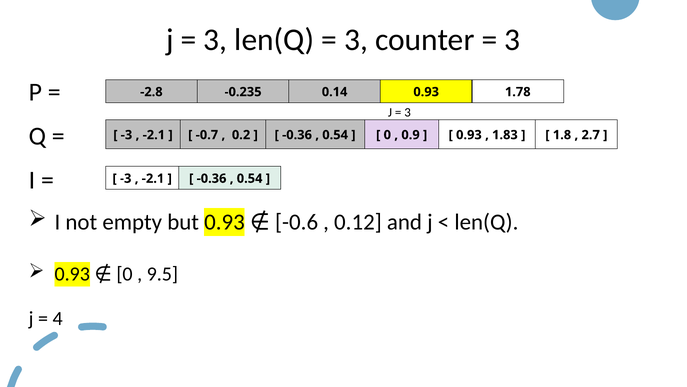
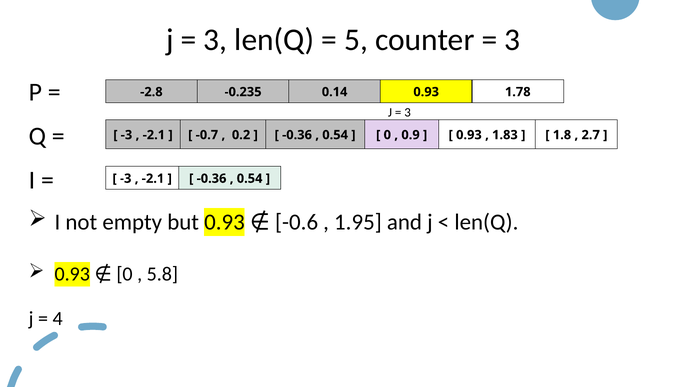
3 at (356, 40): 3 -> 5
0.12: 0.12 -> 1.95
9.5: 9.5 -> 5.8
